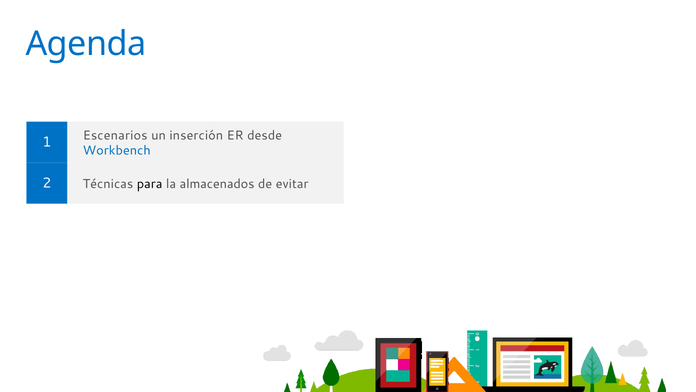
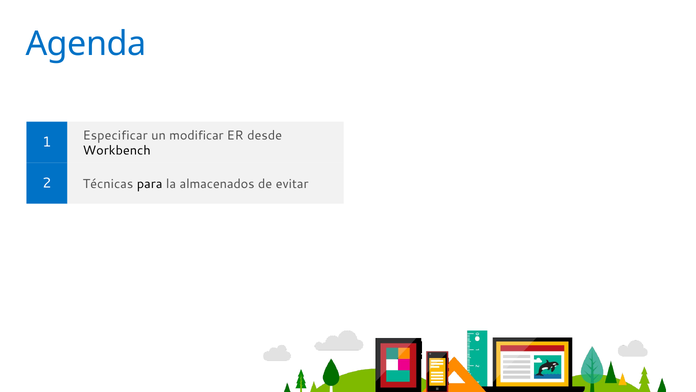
Escenarios: Escenarios -> Especificar
inserción: inserción -> modificar
Workbench colour: blue -> black
